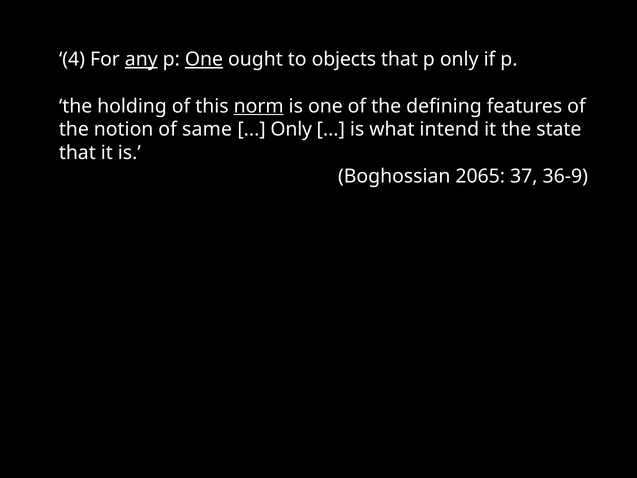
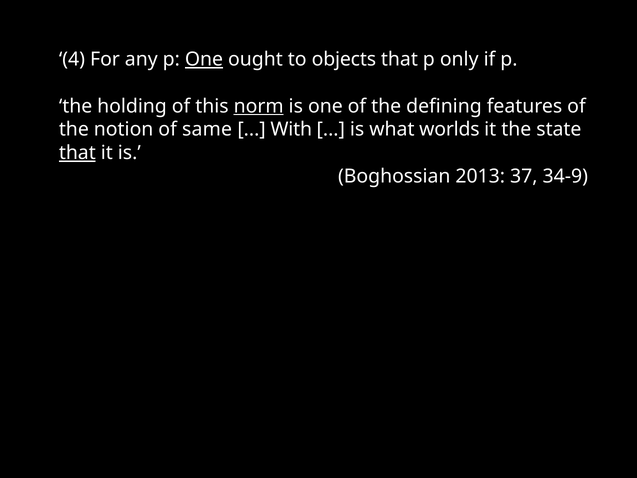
any underline: present -> none
Only at (291, 129): Only -> With
intend: intend -> worlds
that at (77, 153) underline: none -> present
2065: 2065 -> 2013
36-9: 36-9 -> 34-9
